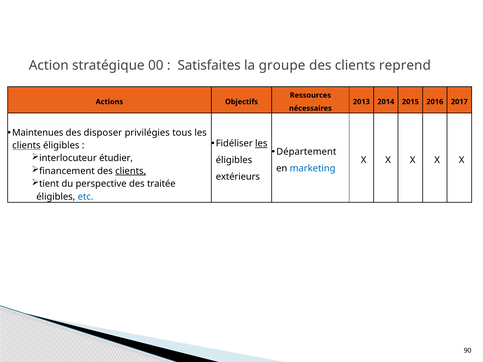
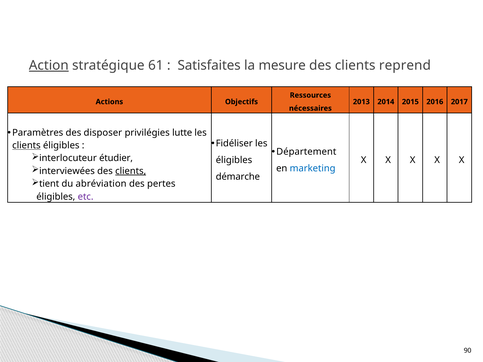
Action underline: none -> present
00: 00 -> 61
groupe: groupe -> mesure
Maintenues: Maintenues -> Paramètres
tous: tous -> lutte
les at (261, 144) underline: present -> none
financement: financement -> interviewées
extérieurs: extérieurs -> démarche
perspective: perspective -> abréviation
traitée: traitée -> pertes
etc colour: blue -> purple
